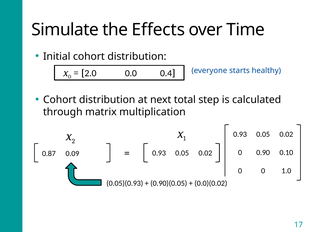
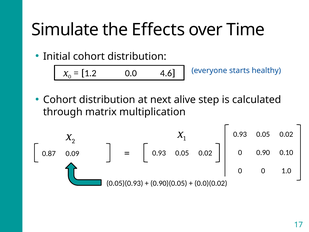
2.0: 2.0 -> 1.2
0.4: 0.4 -> 4.6
total: total -> alive
